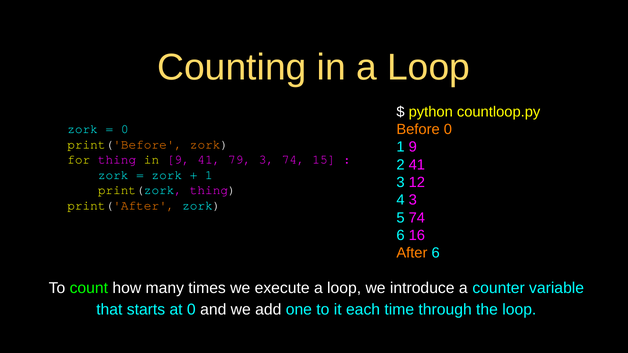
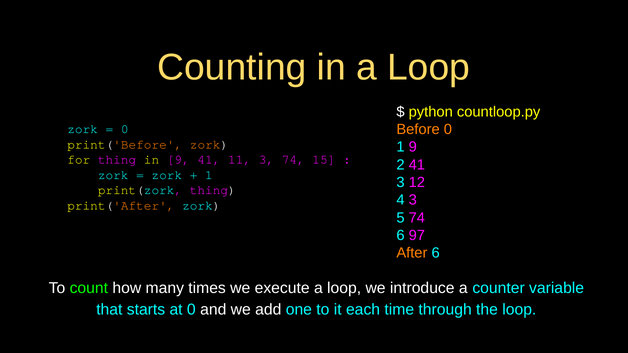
79: 79 -> 11
16: 16 -> 97
